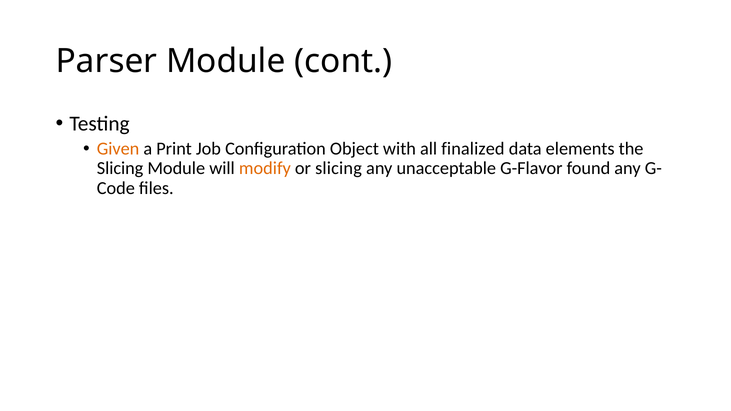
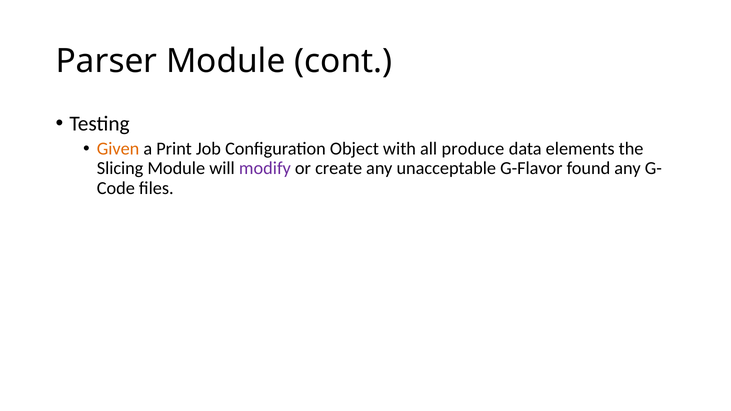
finalized: finalized -> produce
modify colour: orange -> purple
or slicing: slicing -> create
